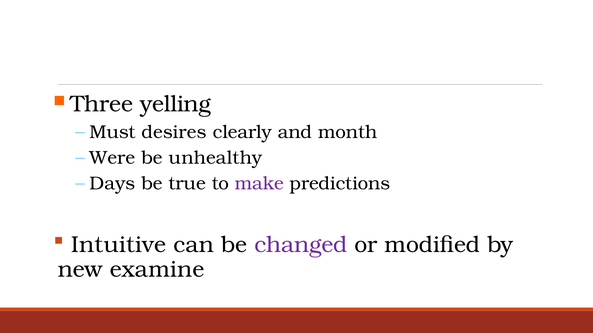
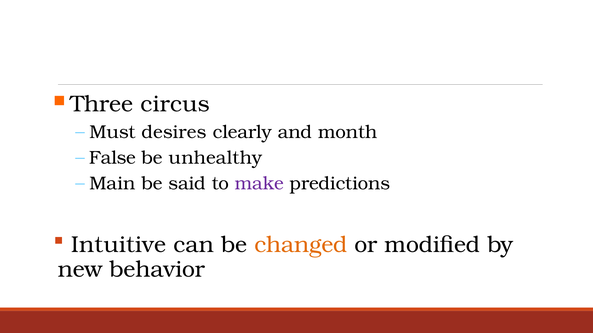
yelling: yelling -> circus
Were: Were -> False
Days: Days -> Main
true: true -> said
changed colour: purple -> orange
examine: examine -> behavior
